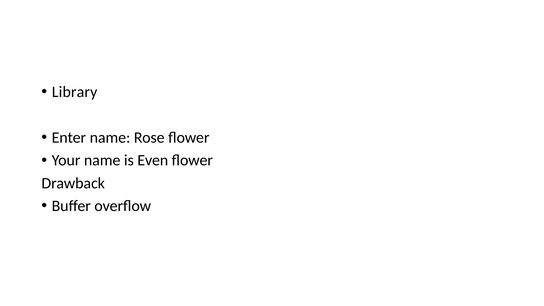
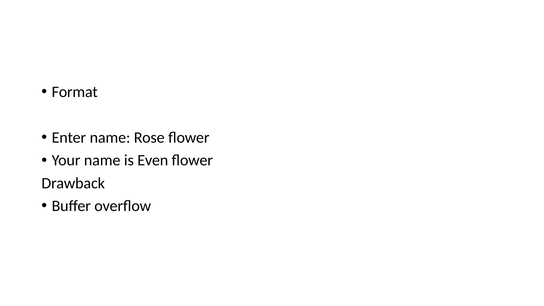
Library: Library -> Format
